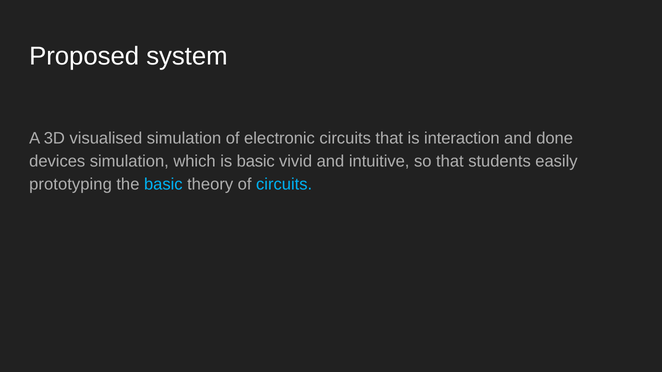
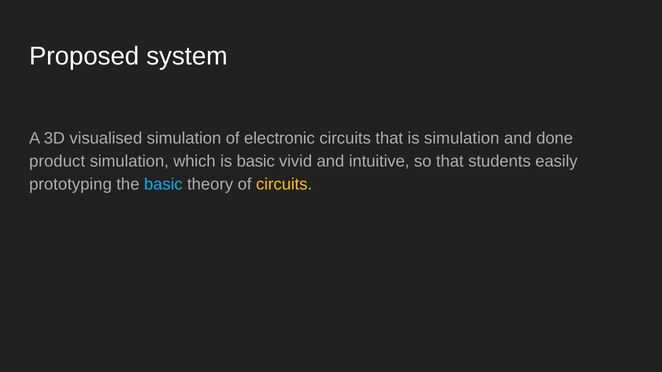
is interaction: interaction -> simulation
devices: devices -> product
circuits at (284, 184) colour: light blue -> yellow
